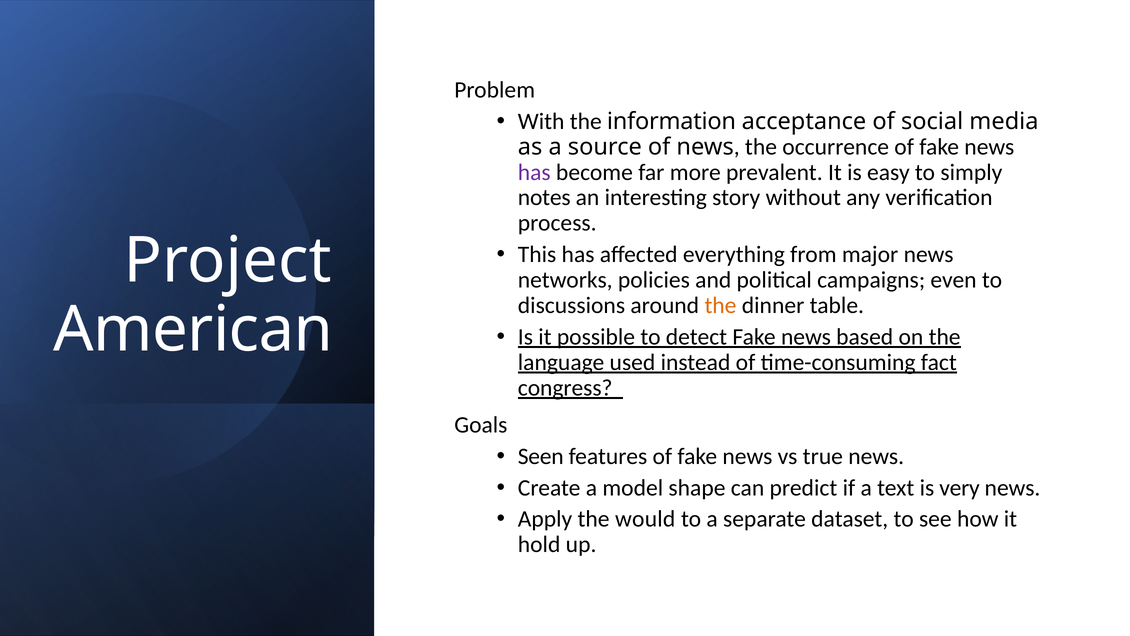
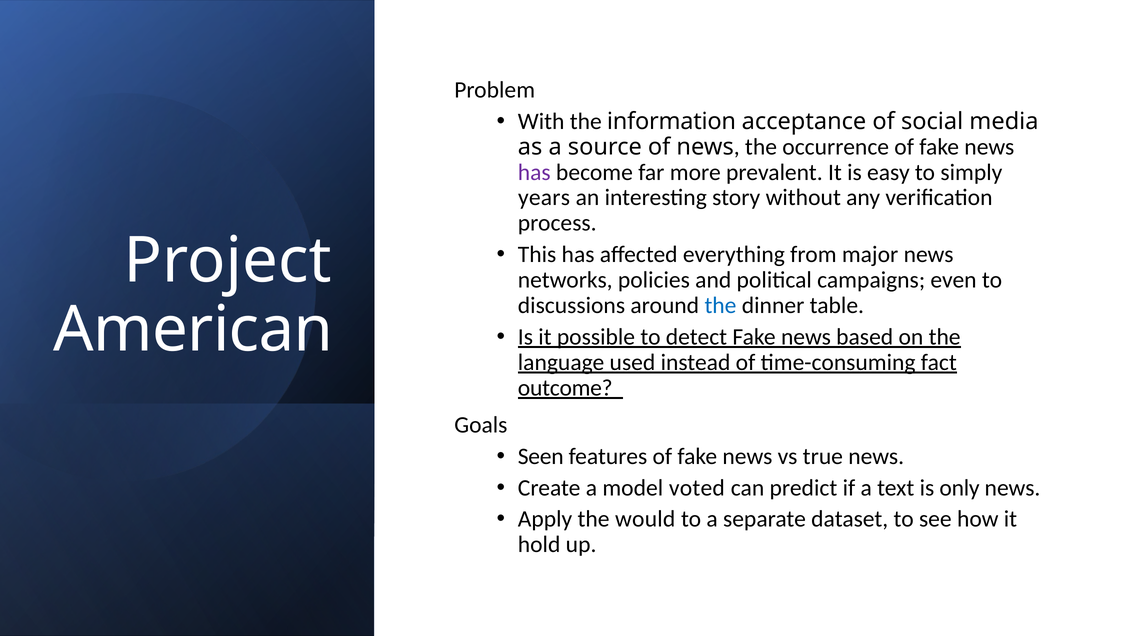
notes: notes -> years
the at (720, 305) colour: orange -> blue
congress: congress -> outcome
shape: shape -> voted
very: very -> only
